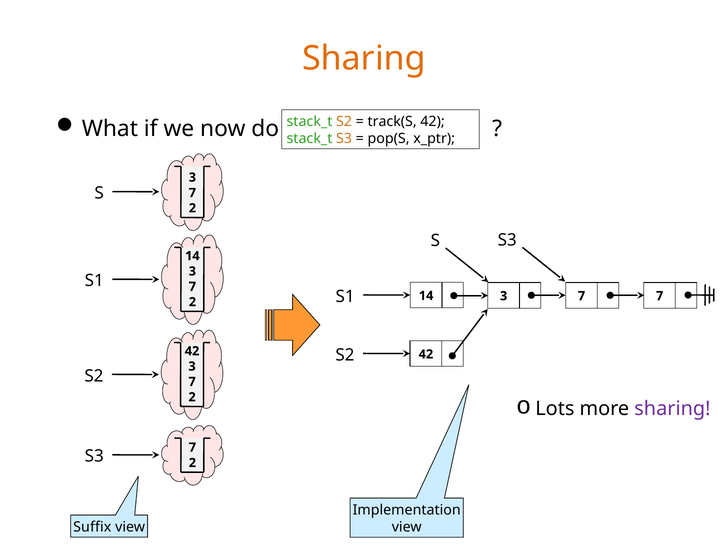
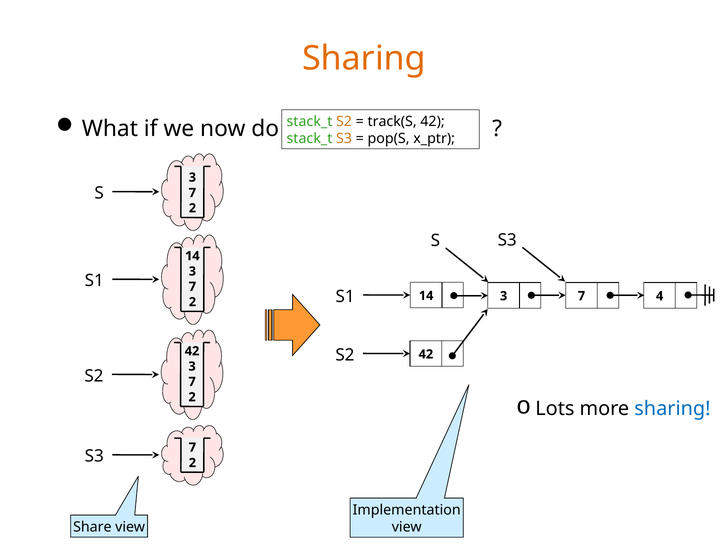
7 7: 7 -> 4
sharing at (672, 409) colour: purple -> blue
Suffix: Suffix -> Share
